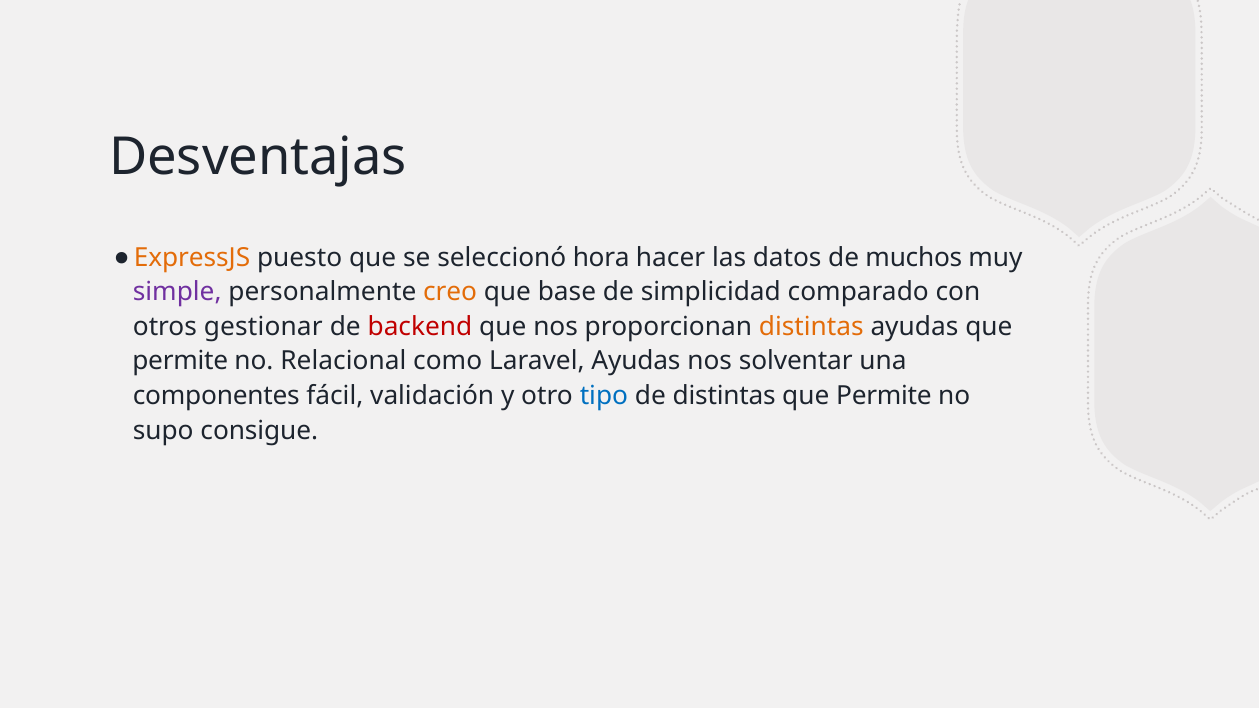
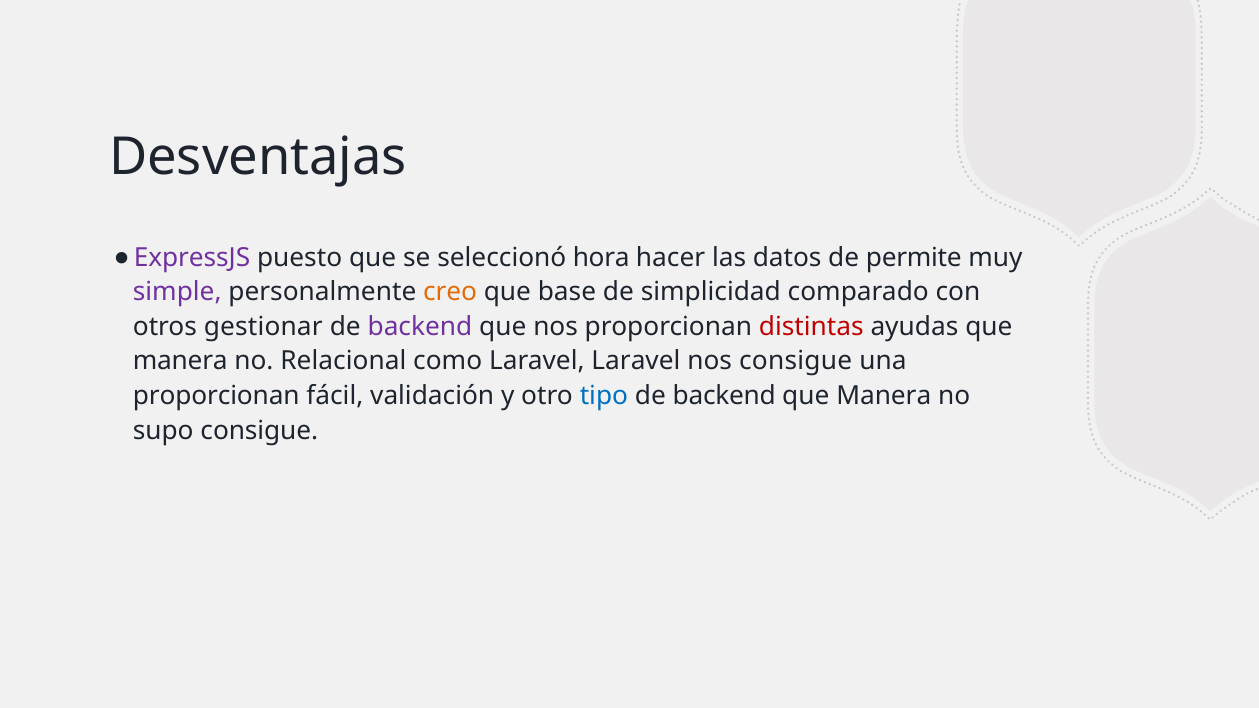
ExpressJS colour: orange -> purple
muchos: muchos -> permite
backend at (420, 327) colour: red -> purple
distintas at (811, 327) colour: orange -> red
permite at (180, 361): permite -> manera
Laravel Ayudas: Ayudas -> Laravel
nos solventar: solventar -> consigue
componentes at (216, 396): componentes -> proporcionan
distintas at (724, 396): distintas -> backend
Permite at (884, 396): Permite -> Manera
